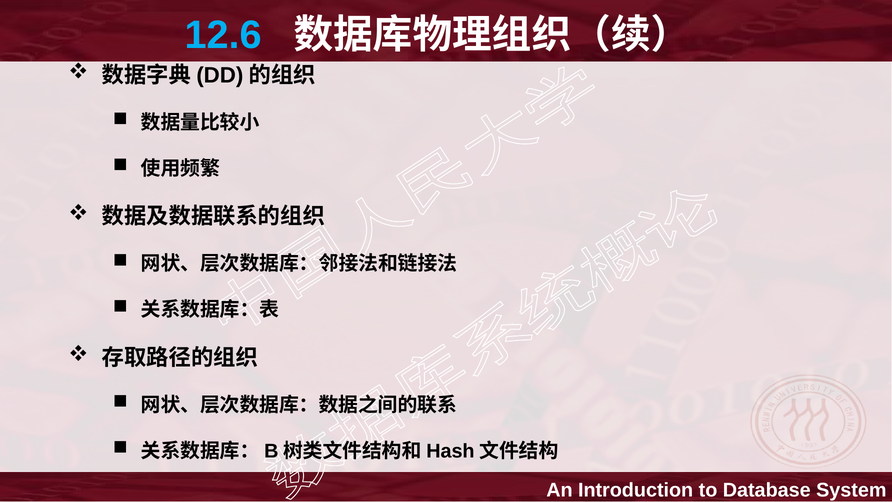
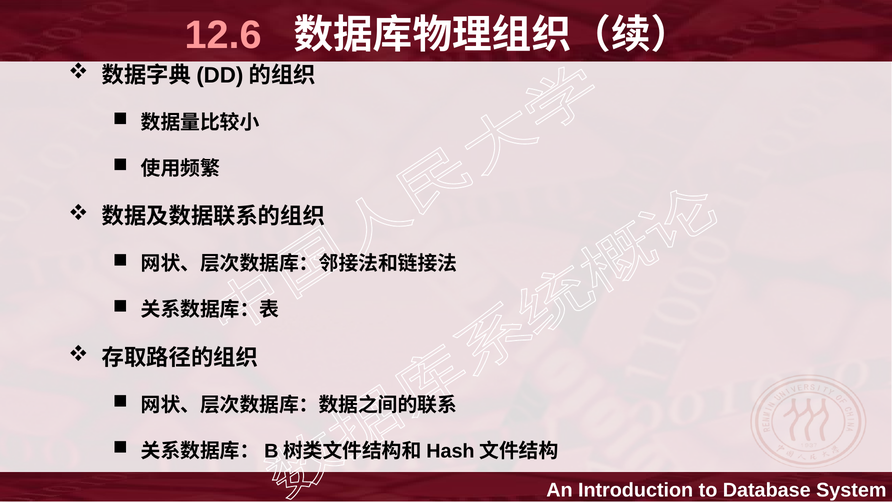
12.6 colour: light blue -> pink
